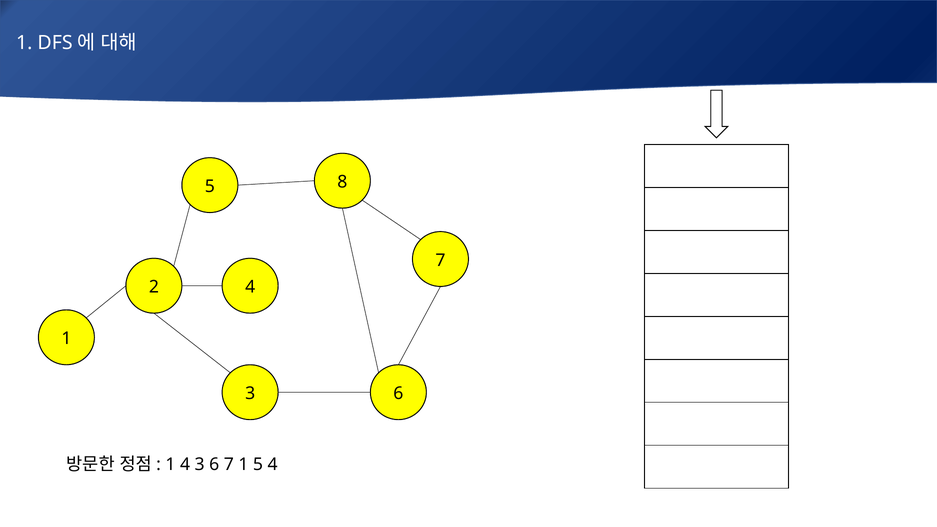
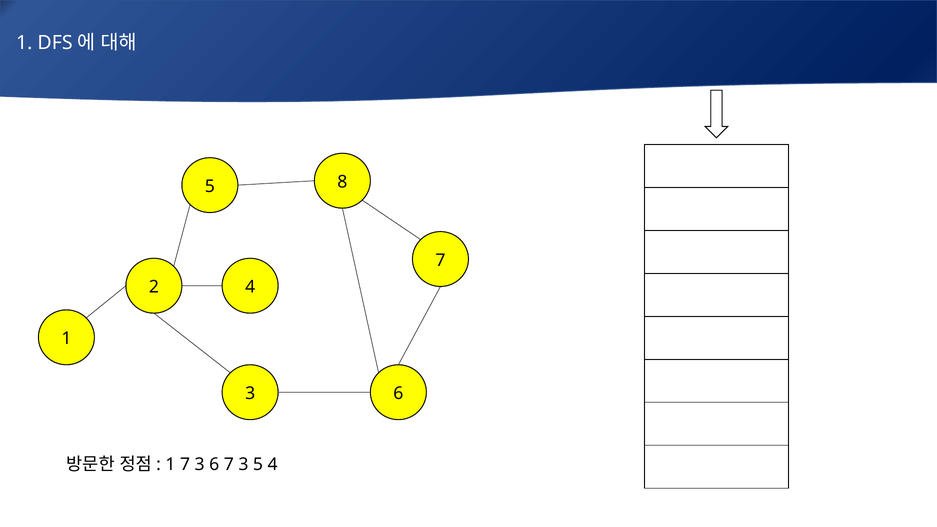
1 4: 4 -> 7
6 7 1: 1 -> 3
